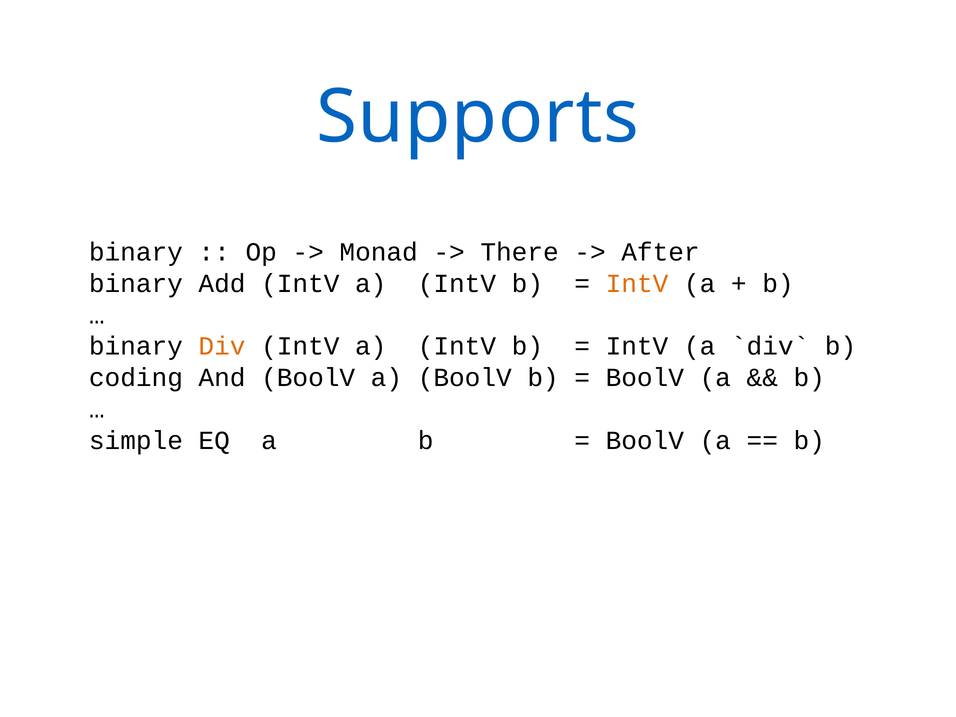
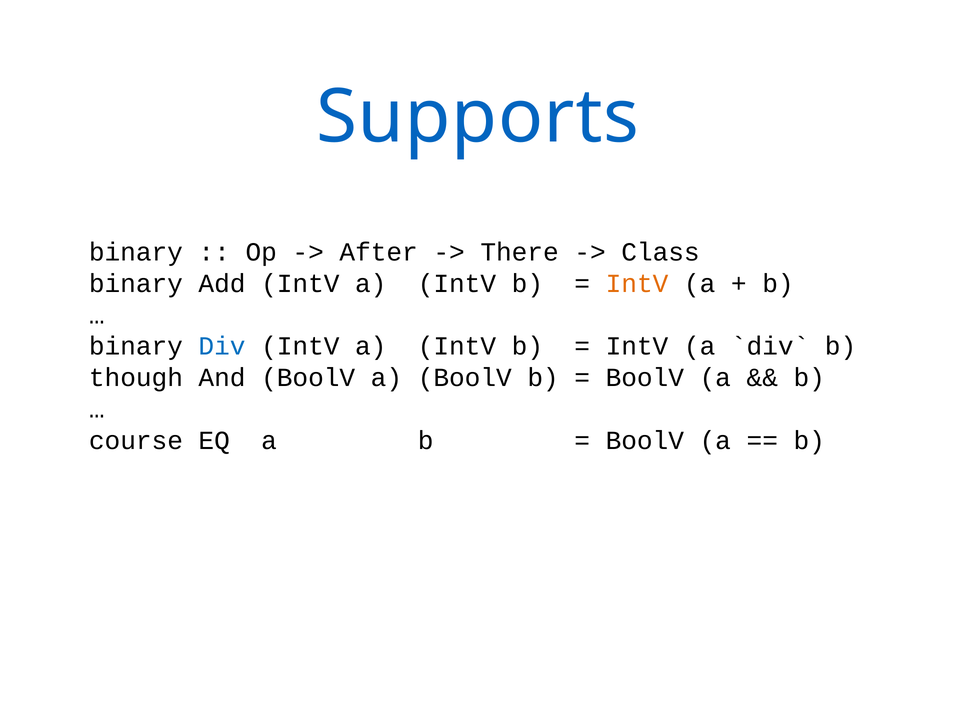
Monad: Monad -> After
After: After -> Class
Div colour: orange -> blue
coding: coding -> though
simple: simple -> course
